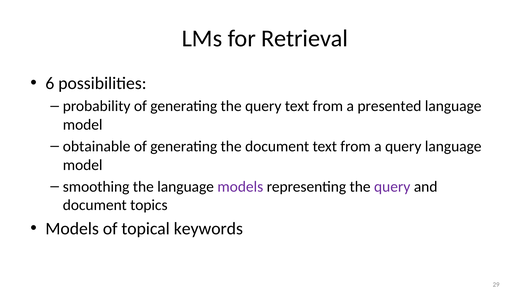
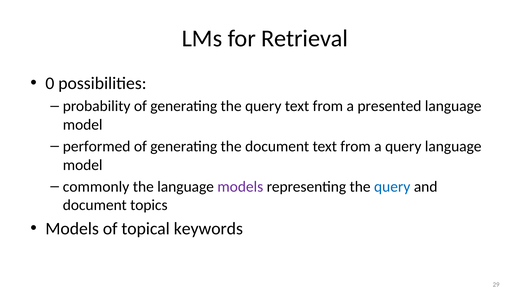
6: 6 -> 0
obtainable: obtainable -> performed
smoothing: smoothing -> commonly
query at (392, 187) colour: purple -> blue
